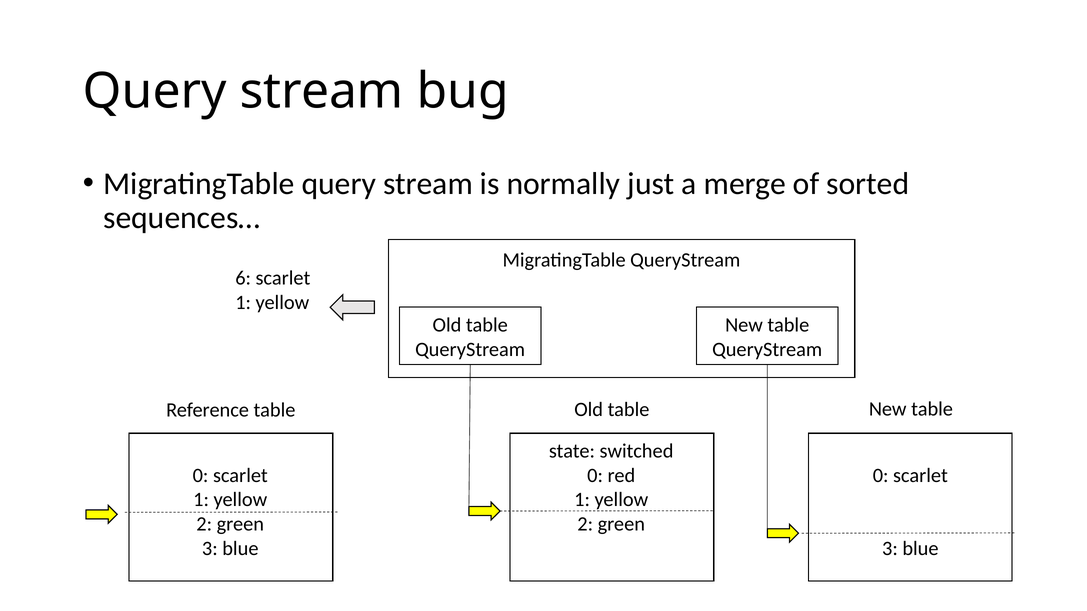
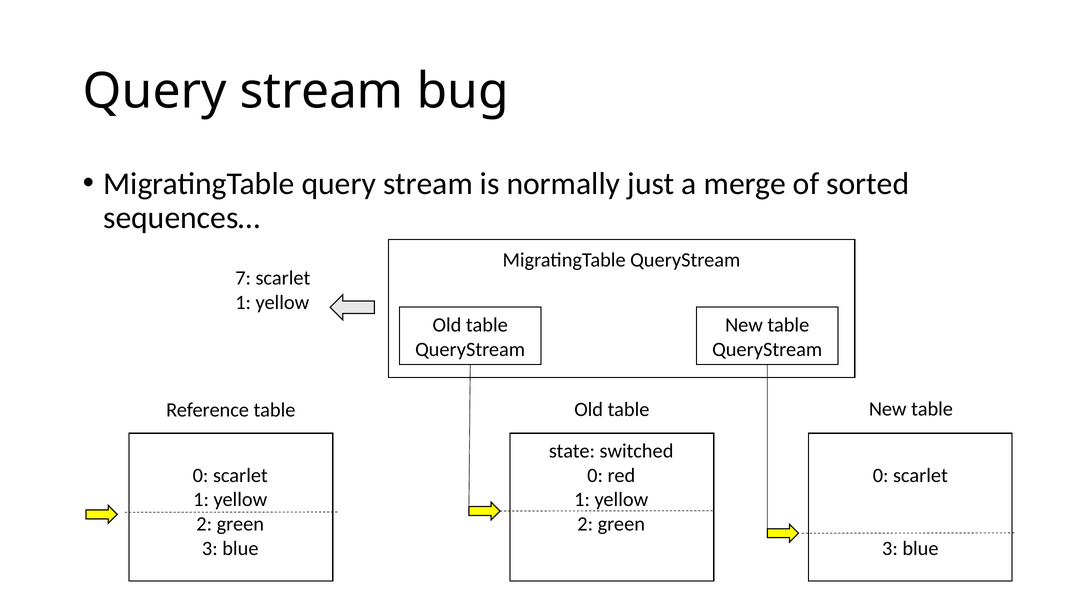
6: 6 -> 7
